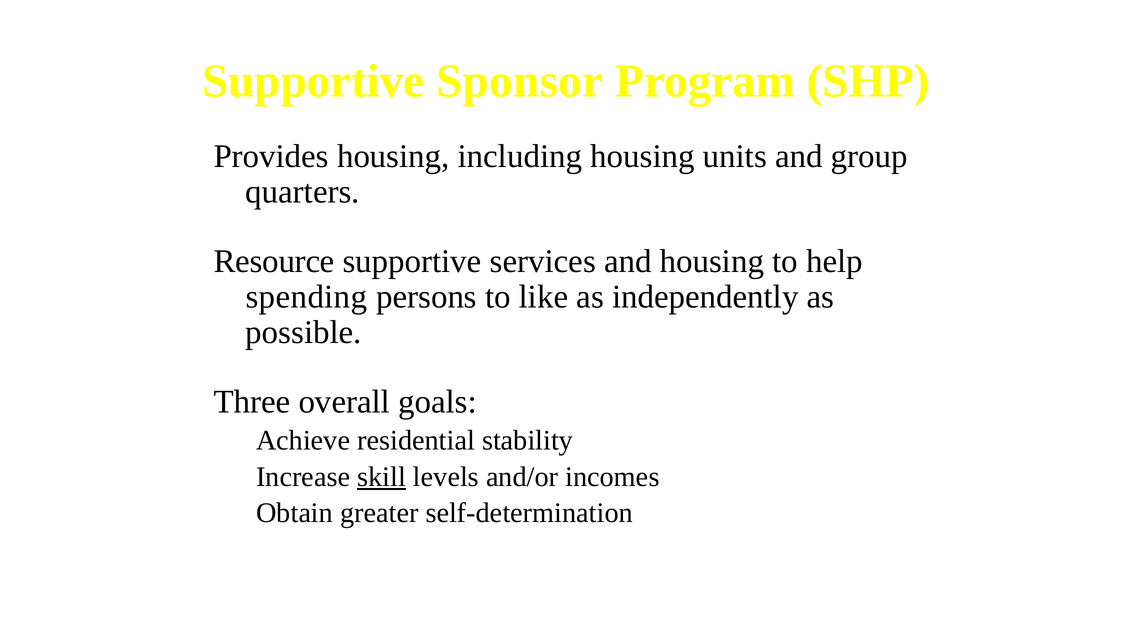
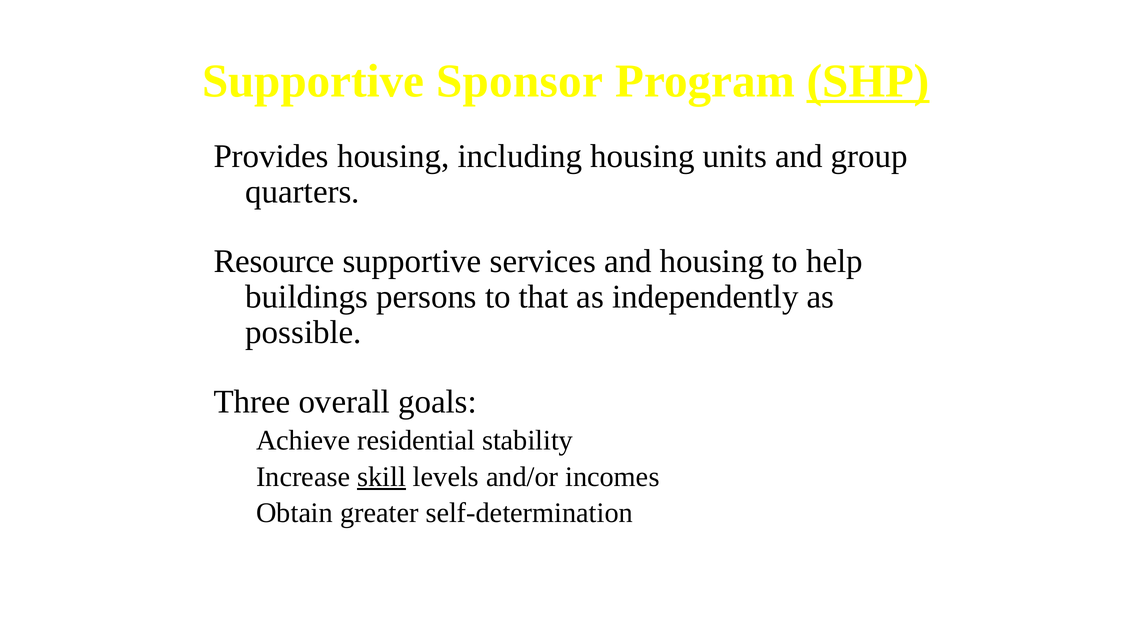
SHP underline: none -> present
spending: spending -> buildings
like: like -> that
